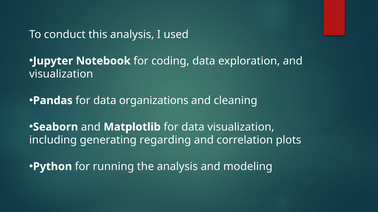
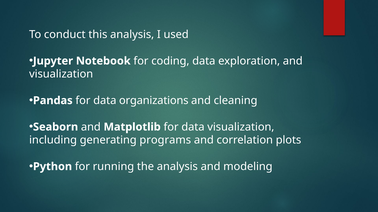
regarding: regarding -> programs
